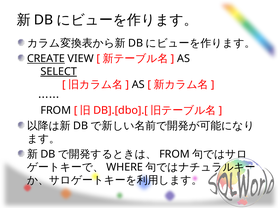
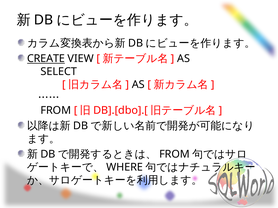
SELECT underline: present -> none
